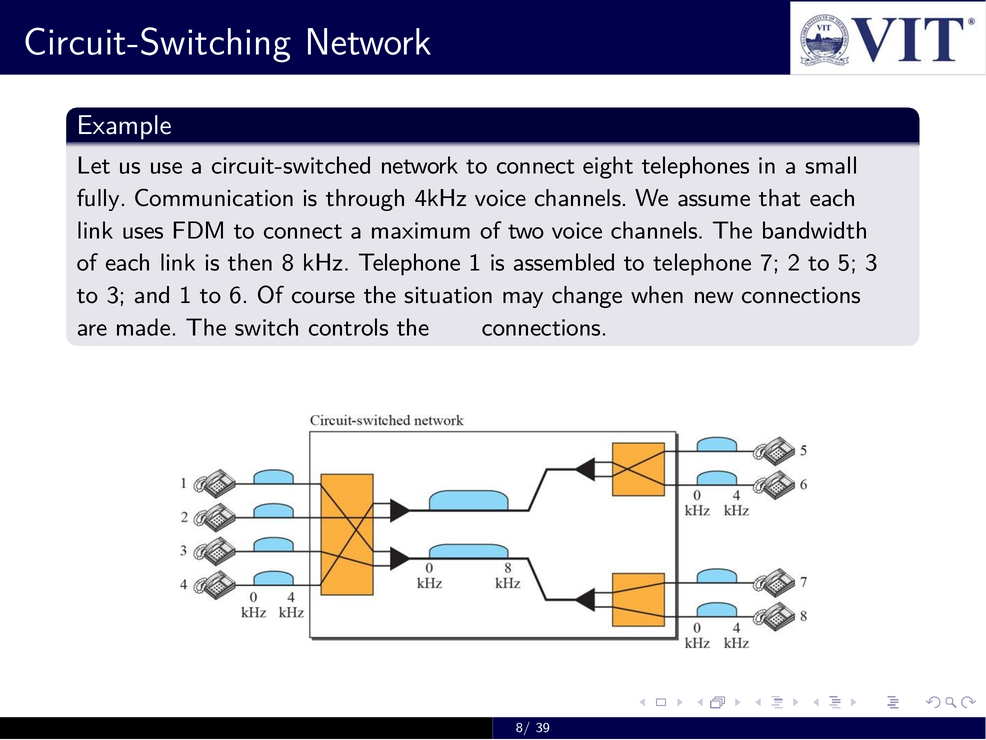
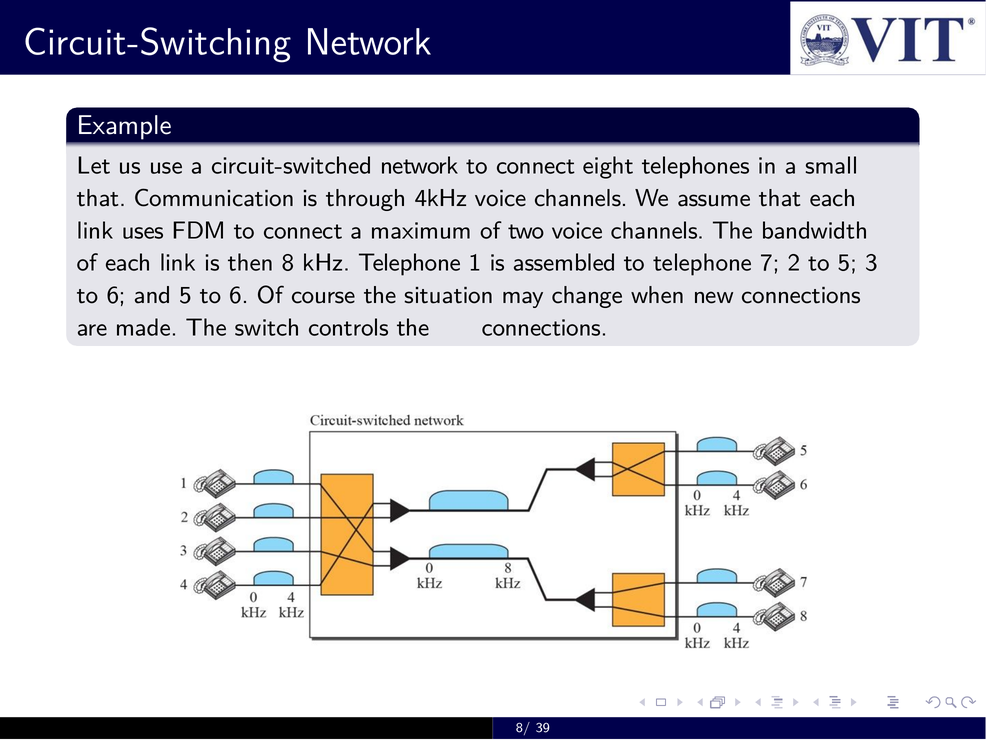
fully at (102, 198): fully -> that
3 at (116, 295): 3 -> 6
and 1: 1 -> 5
